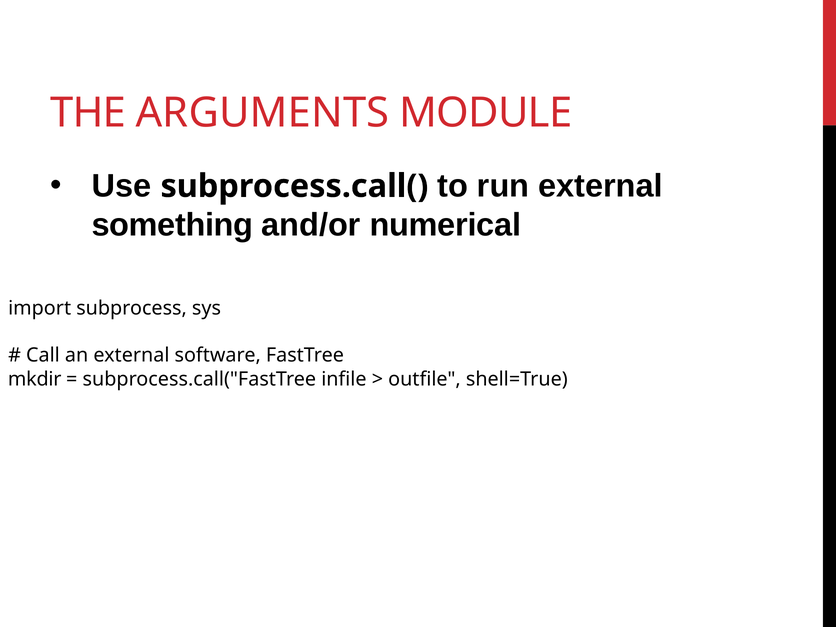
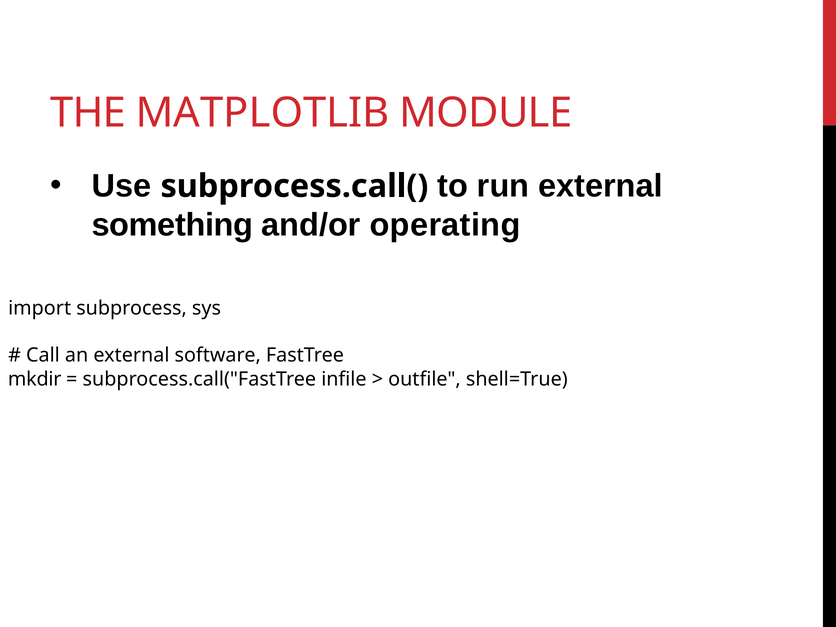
ARGUMENTS: ARGUMENTS -> MATPLOTLIB
numerical: numerical -> operating
